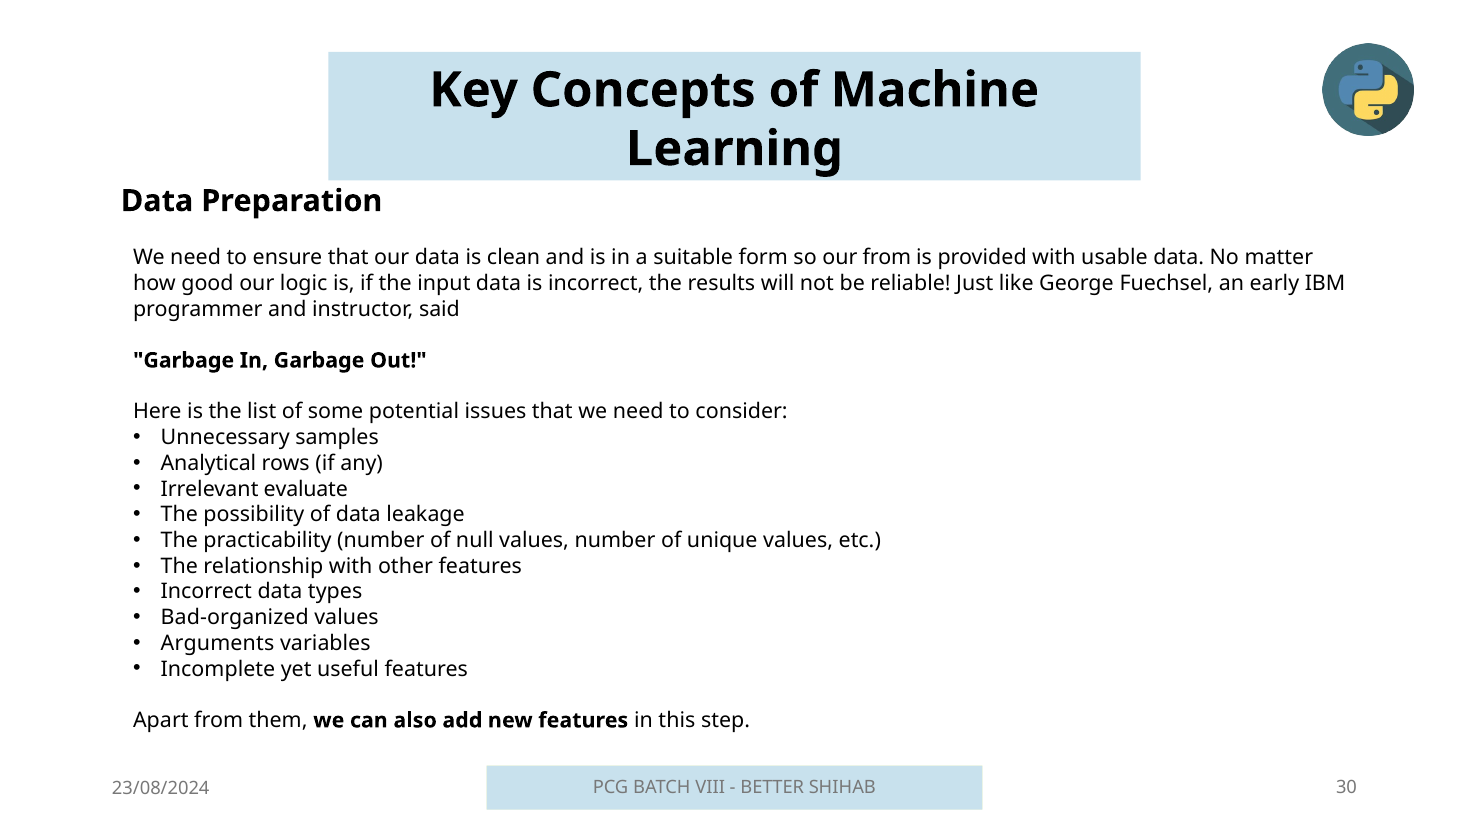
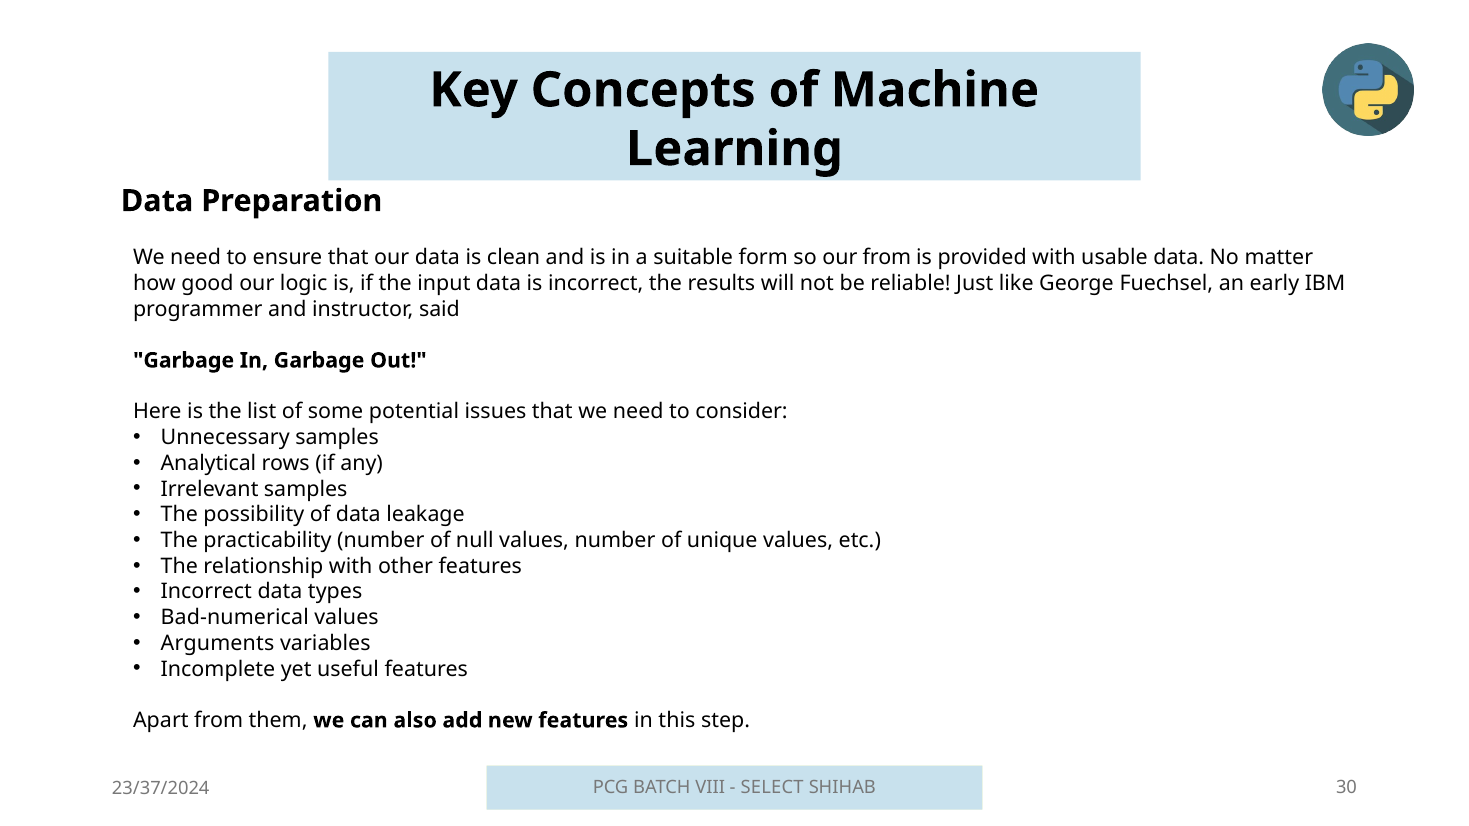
Irrelevant evaluate: evaluate -> samples
Bad-organized: Bad-organized -> Bad-numerical
BETTER: BETTER -> SELECT
23/08/2024: 23/08/2024 -> 23/37/2024
